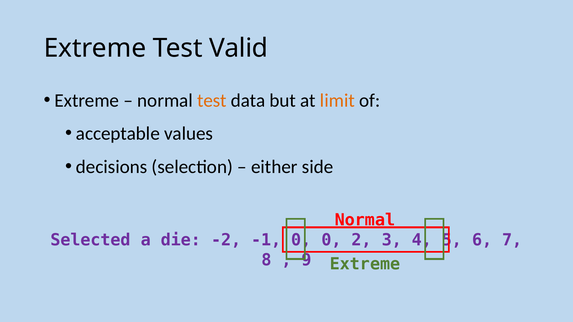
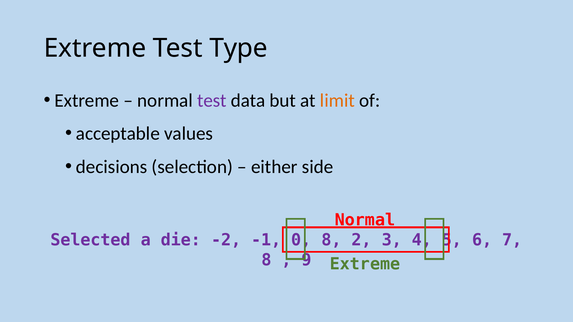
Valid: Valid -> Type
test at (212, 101) colour: orange -> purple
0 0: 0 -> 8
